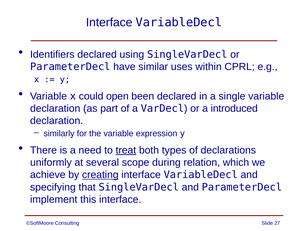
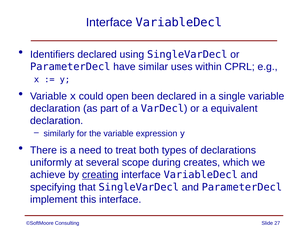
introduced: introduced -> equivalent
treat underline: present -> none
relation: relation -> creates
